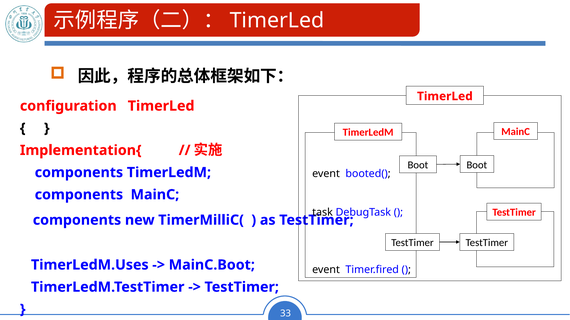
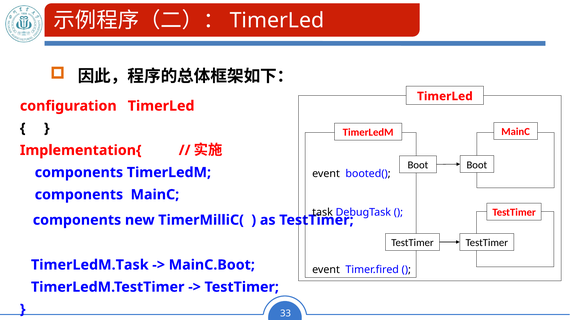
TimerLedM.Uses: TimerLedM.Uses -> TimerLedM.Task
